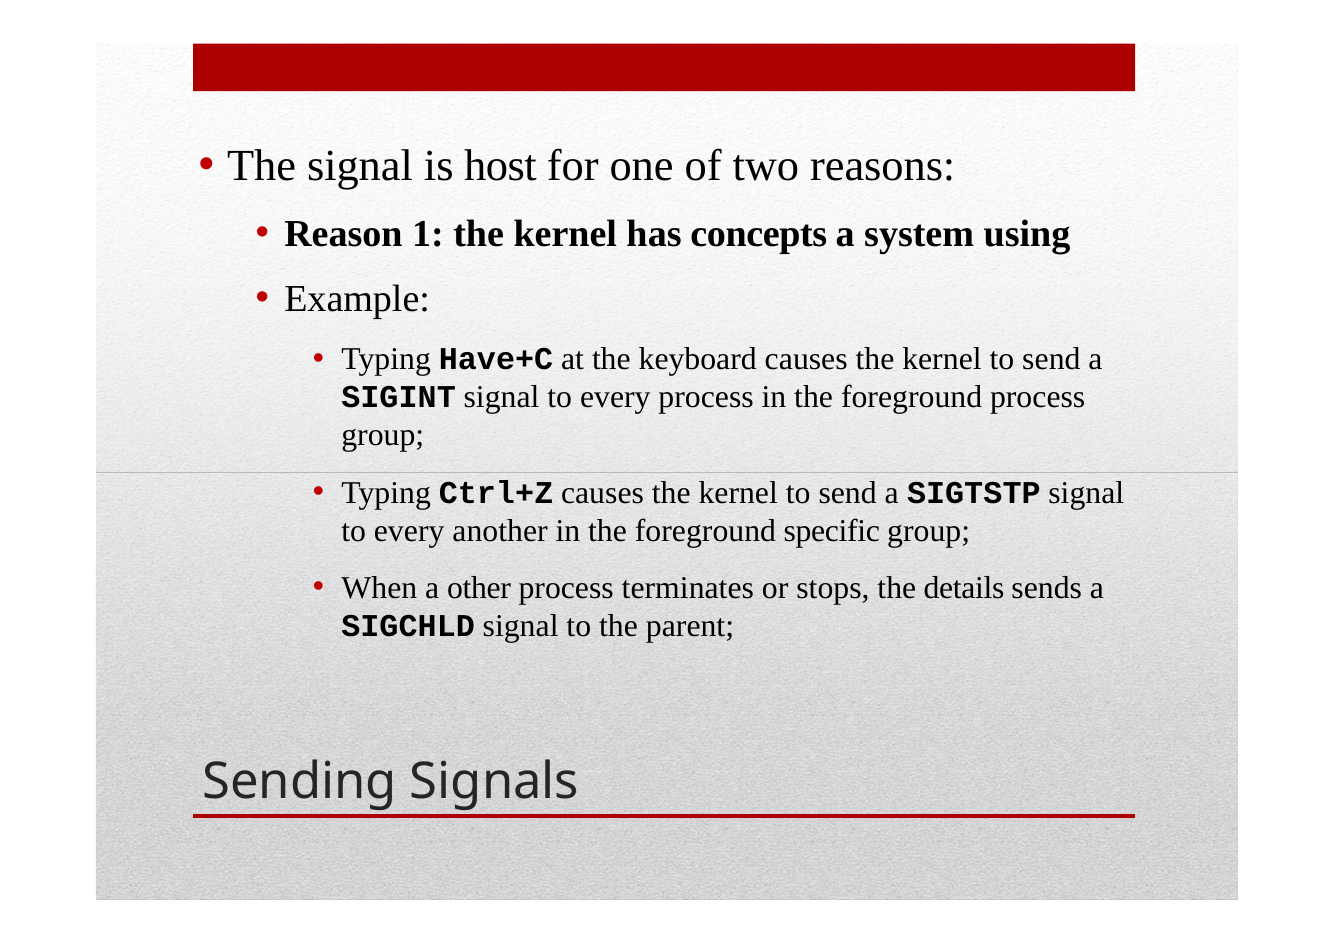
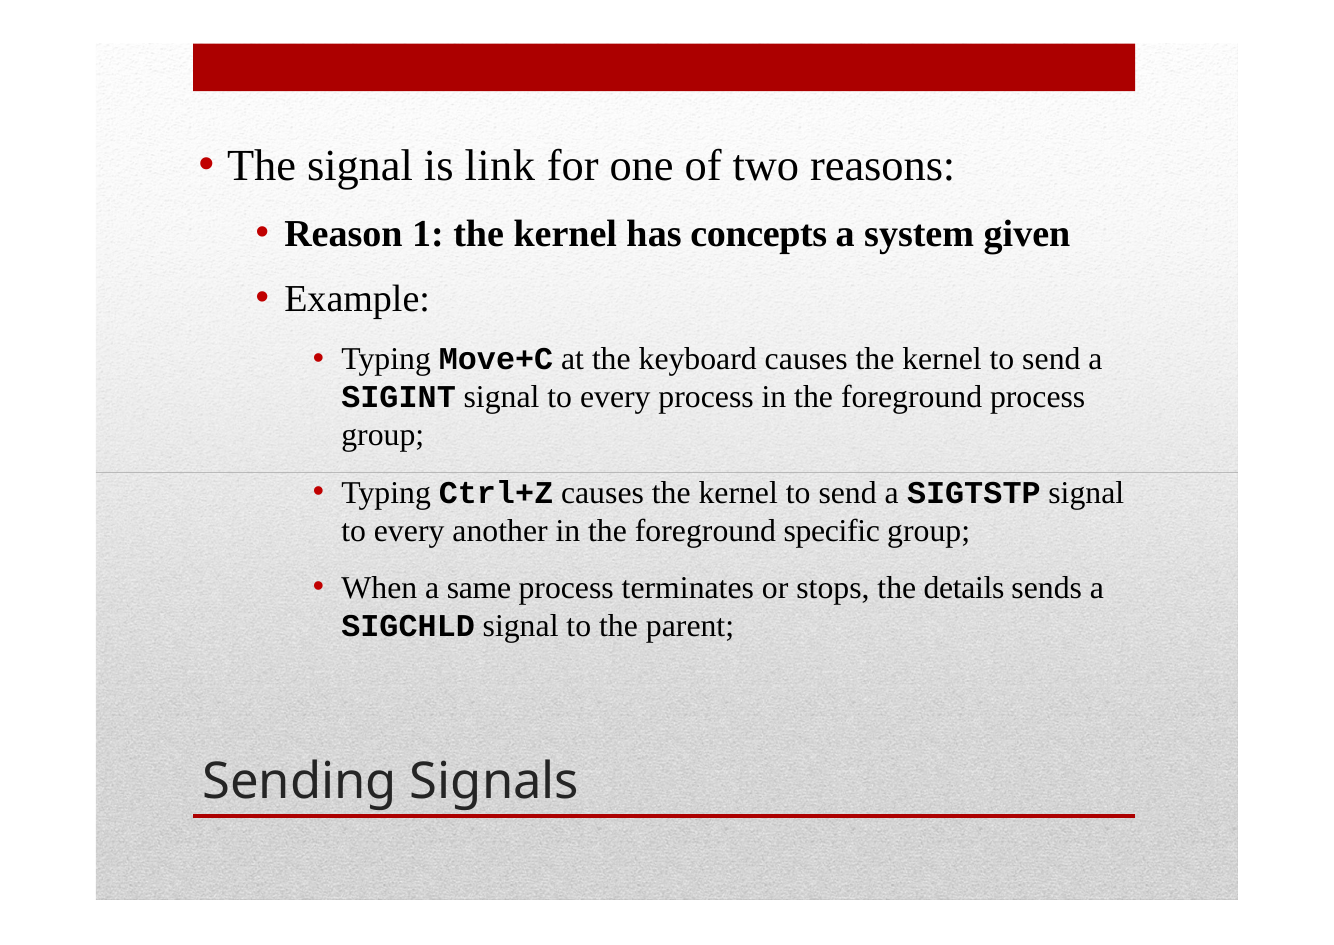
host: host -> link
using: using -> given
Have+C: Have+C -> Move+C
other: other -> same
